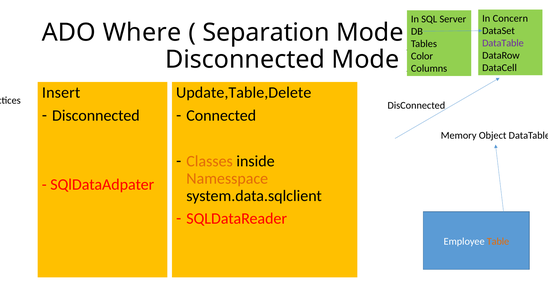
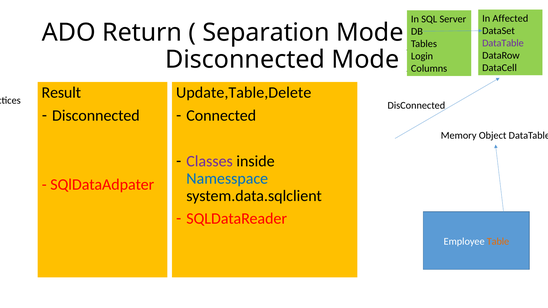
Concern: Concern -> Affected
Where: Where -> Return
Color: Color -> Login
Insert: Insert -> Result
Classes colour: orange -> purple
Namesspace colour: orange -> blue
